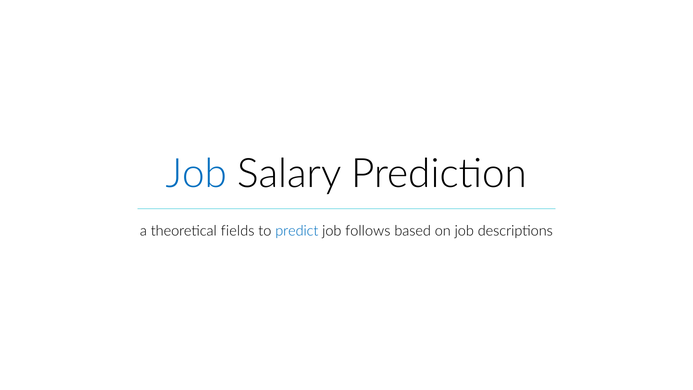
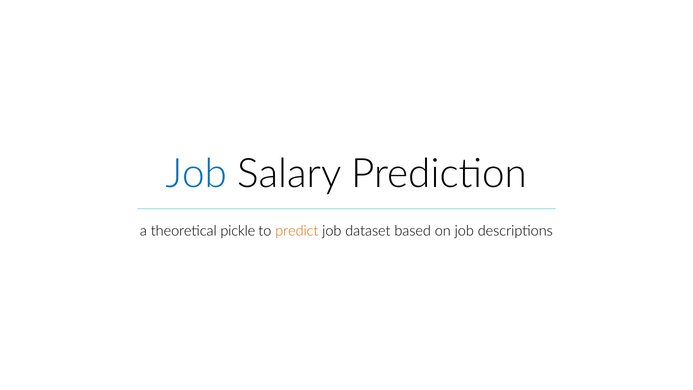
fields: fields -> pickle
predict colour: blue -> orange
follows: follows -> dataset
